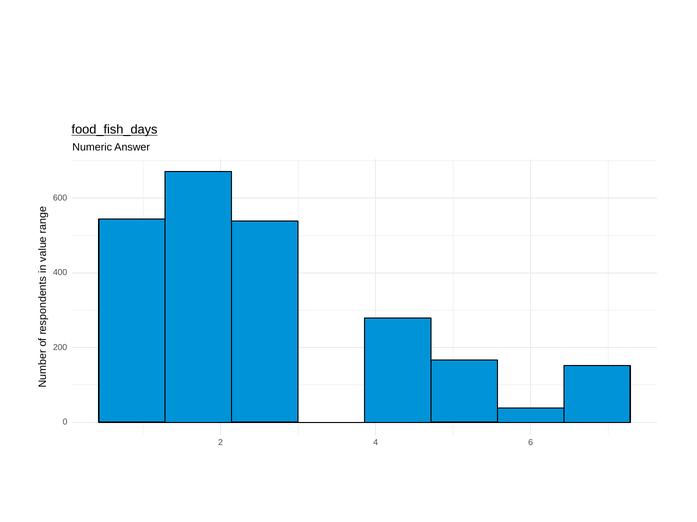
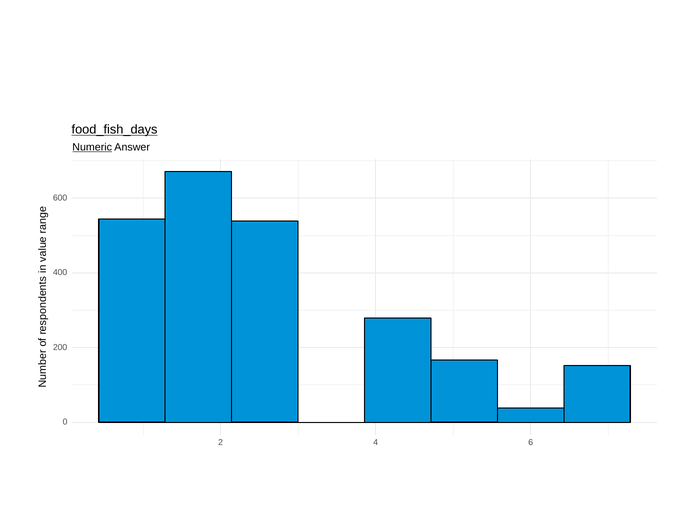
Numeric underline: none -> present
